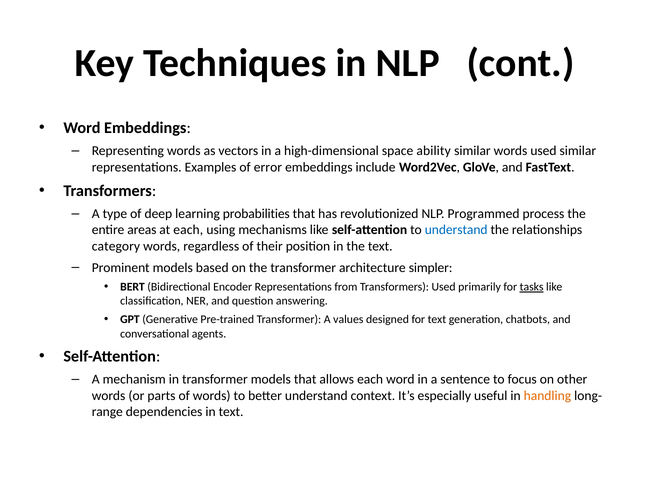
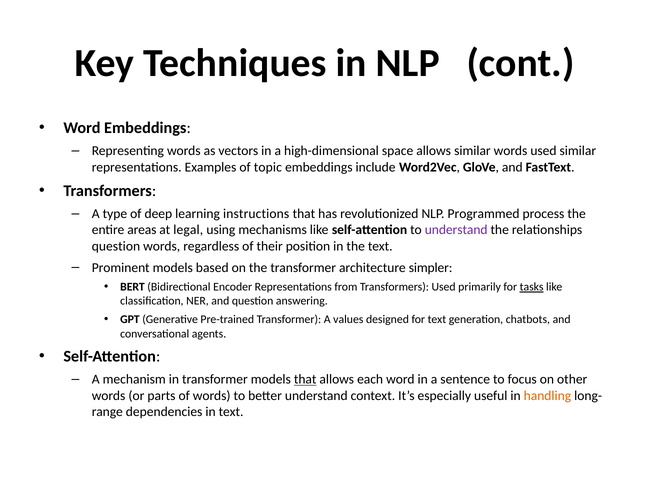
space ability: ability -> allows
error: error -> topic
probabilities: probabilities -> instructions
at each: each -> legal
understand at (456, 230) colour: blue -> purple
category at (116, 246): category -> question
that at (305, 379) underline: none -> present
